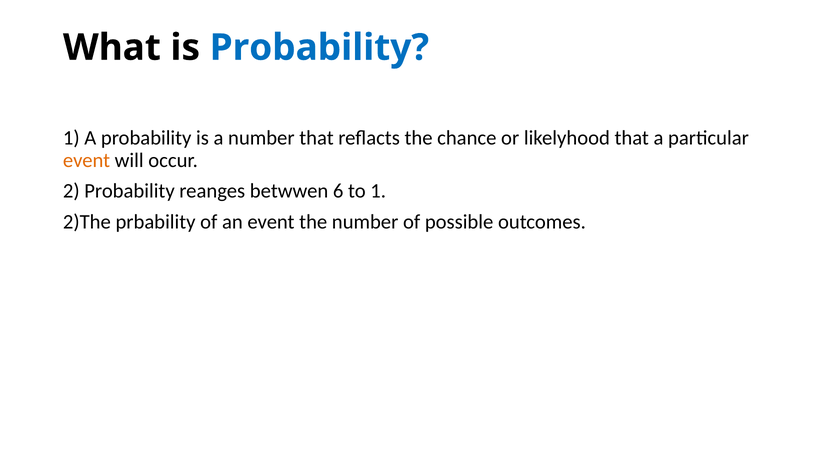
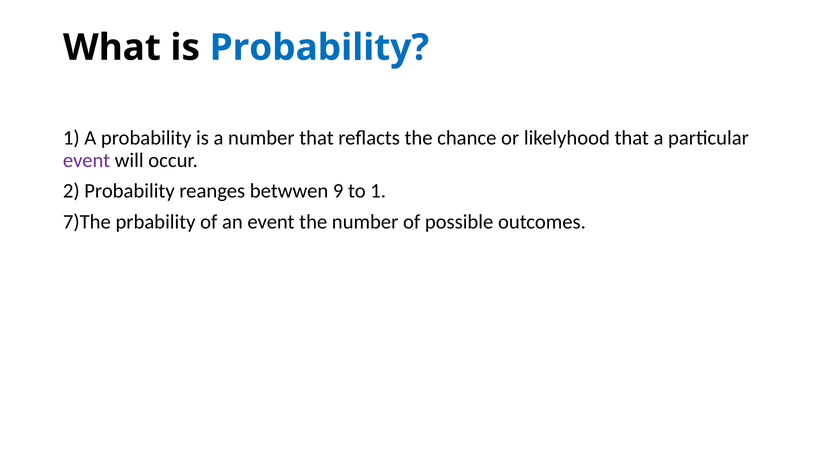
event at (87, 160) colour: orange -> purple
6: 6 -> 9
2)The: 2)The -> 7)The
